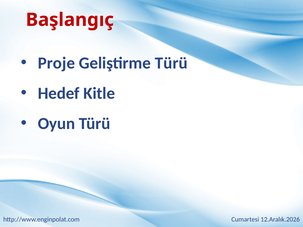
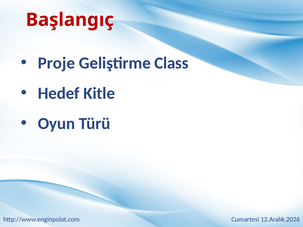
Geliştirme Türü: Türü -> Class
